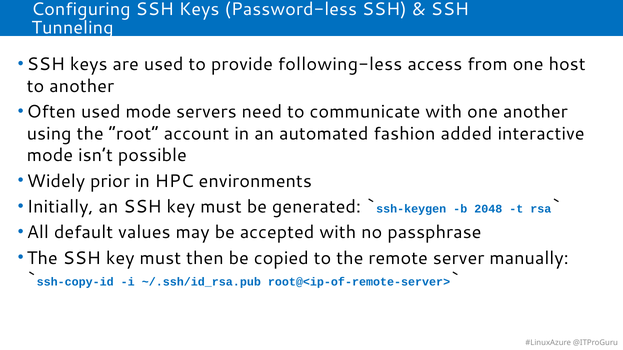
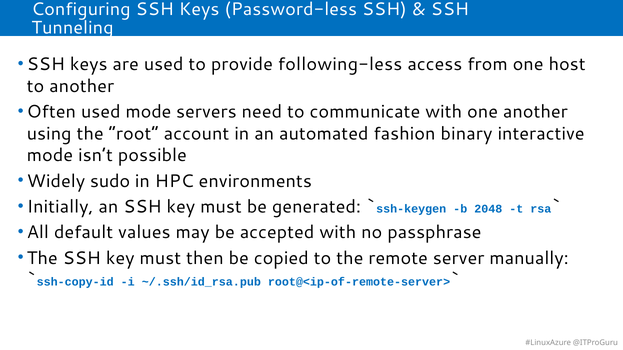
added: added -> binary
prior: prior -> sudo
